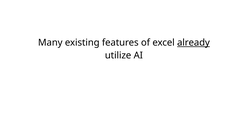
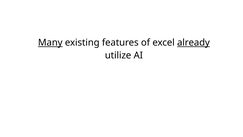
Many underline: none -> present
